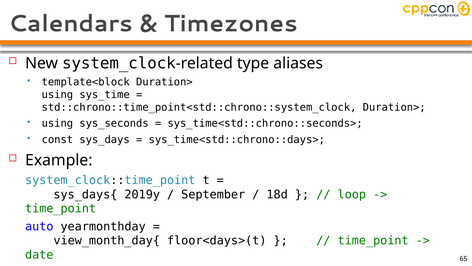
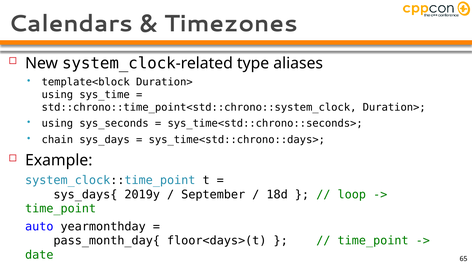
const: const -> chain
view_month_day{: view_month_day{ -> pass_month_day{
